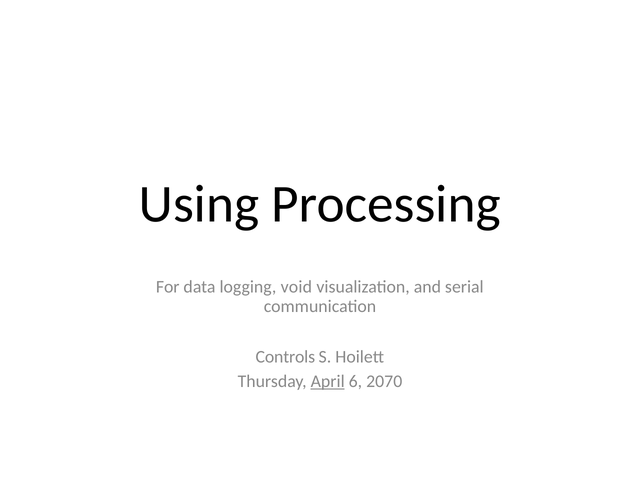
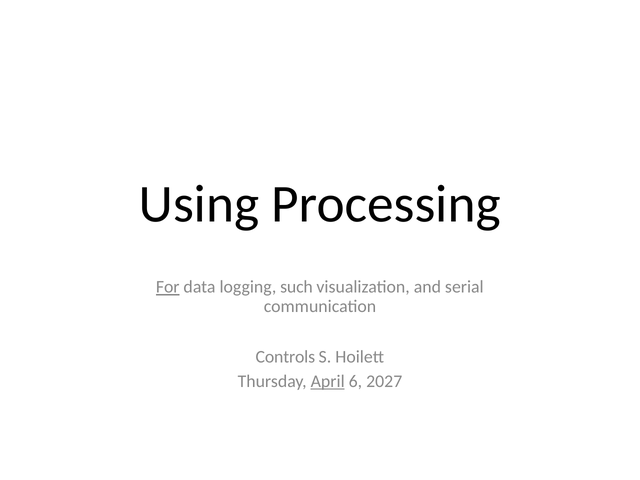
For underline: none -> present
void: void -> such
2070: 2070 -> 2027
